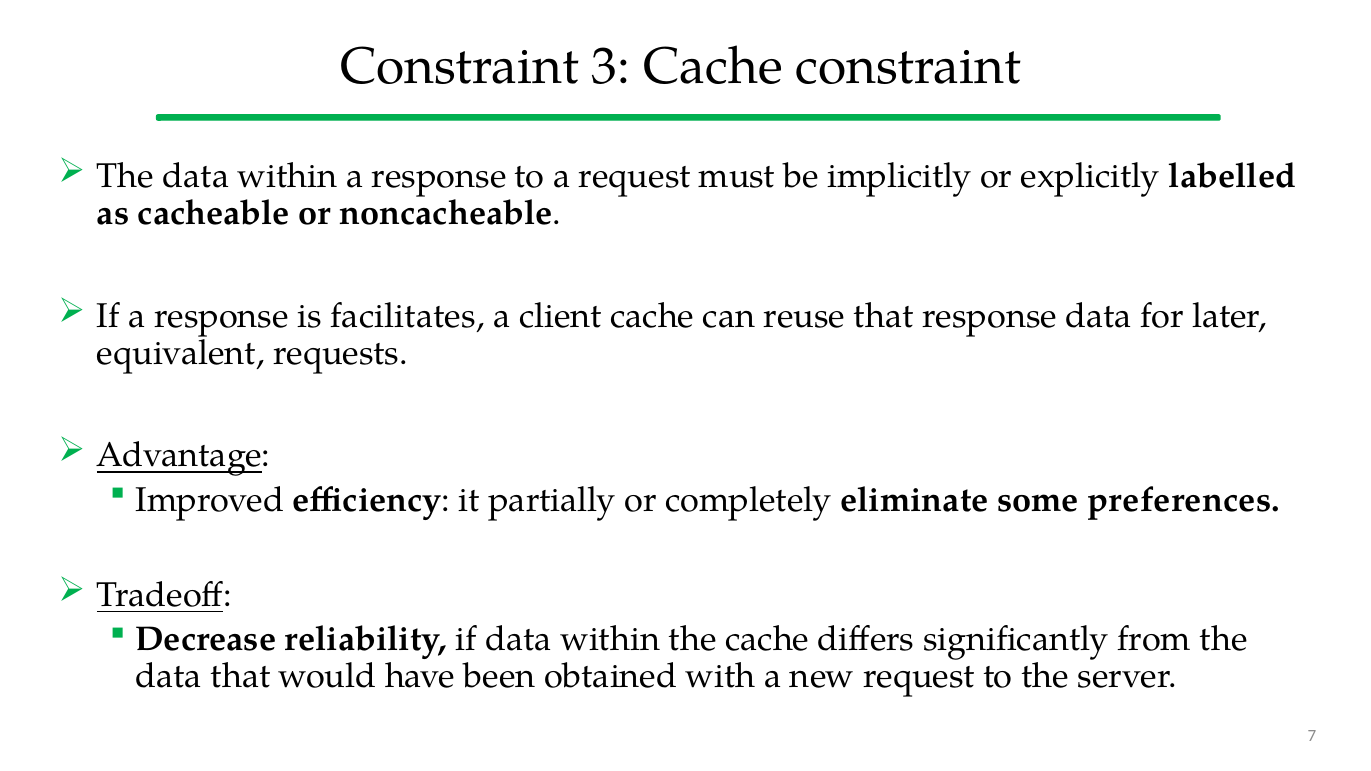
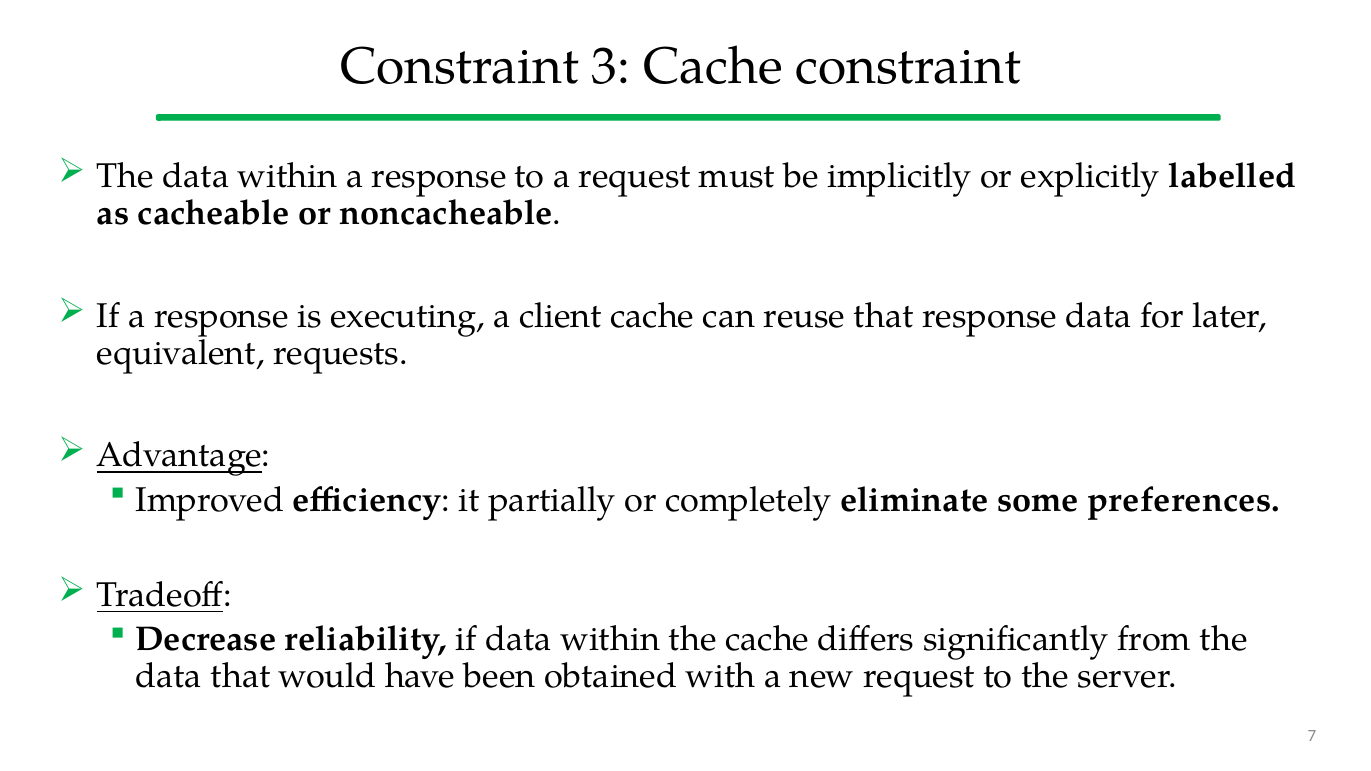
facilitates: facilitates -> executing
